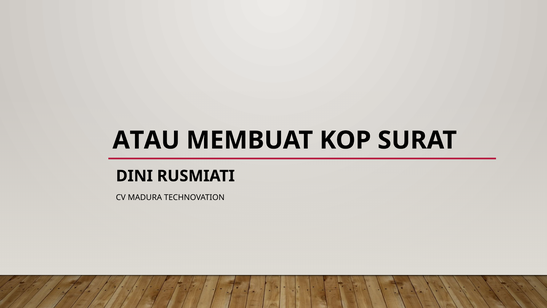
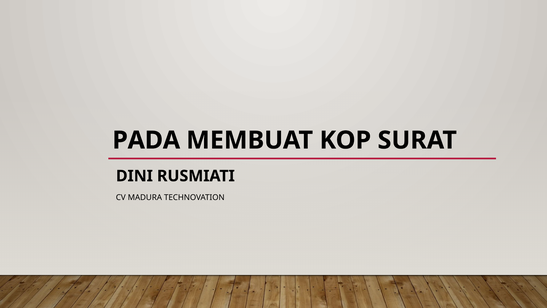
ATAU: ATAU -> PADA
